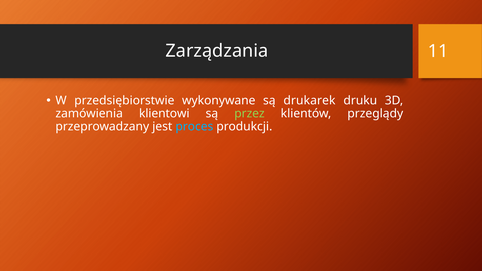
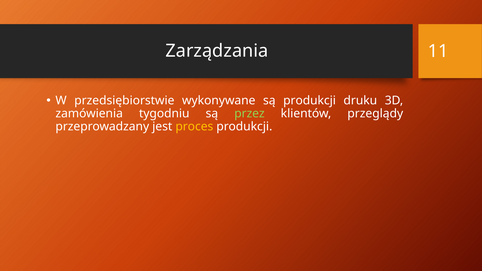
są drukarek: drukarek -> produkcji
klientowi: klientowi -> tygodniu
proces colour: light blue -> yellow
